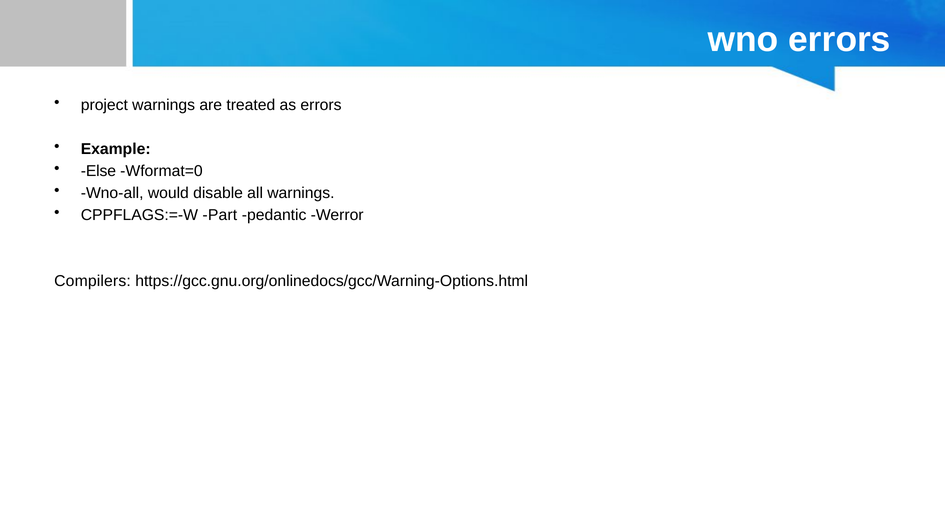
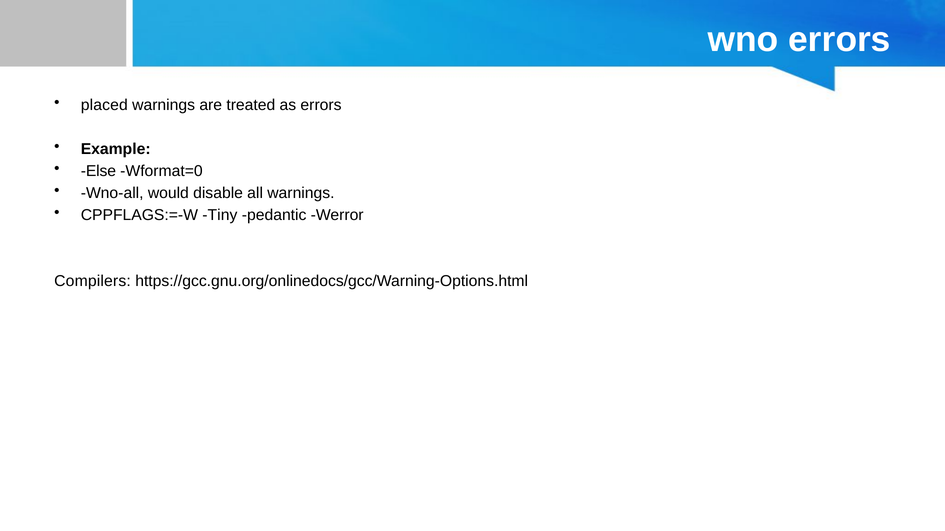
project: project -> placed
Part: Part -> Tiny
